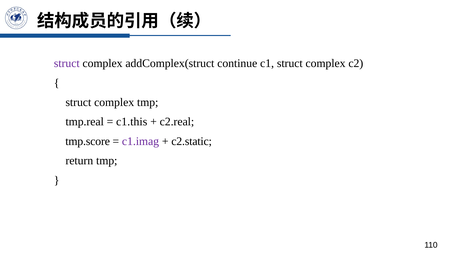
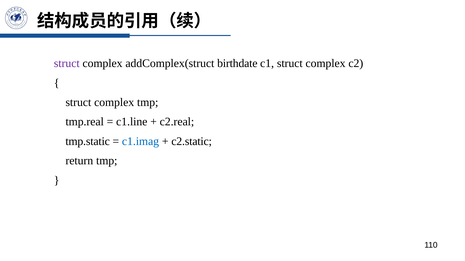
continue: continue -> birthdate
c1.this: c1.this -> c1.line
tmp.score: tmp.score -> tmp.static
c1.imag colour: purple -> blue
